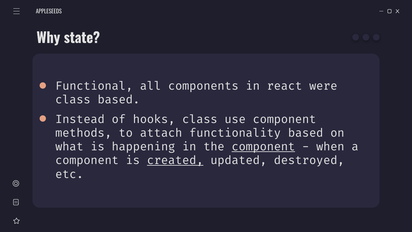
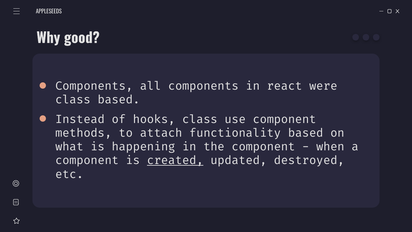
state: state -> good
Functional at (94, 86): Functional -> Components
component at (263, 147) underline: present -> none
